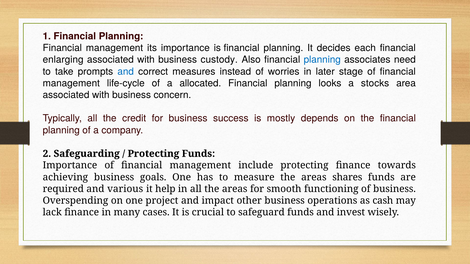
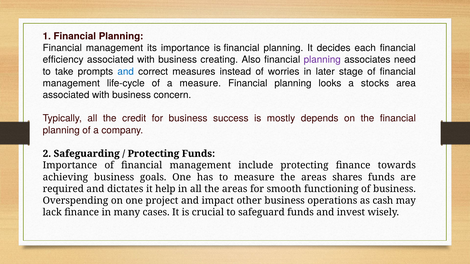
enlarging: enlarging -> efficiency
custody: custody -> creating
planning at (322, 60) colour: blue -> purple
a allocated: allocated -> measure
various: various -> dictates
